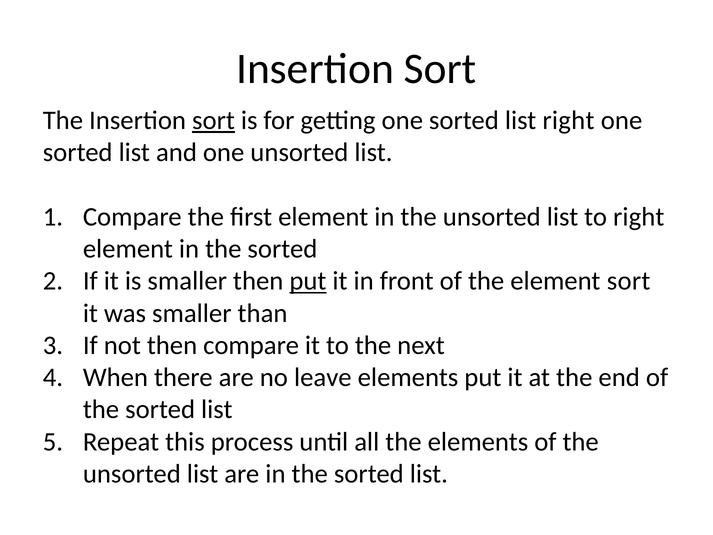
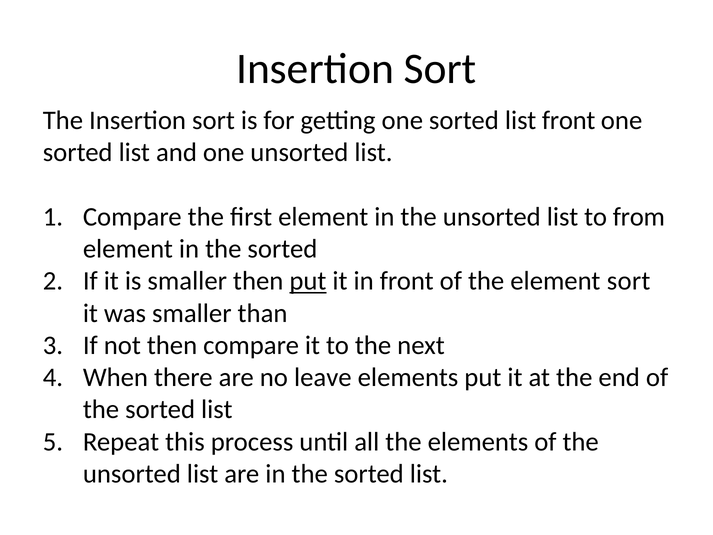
sort at (213, 120) underline: present -> none
list right: right -> front
to right: right -> from
